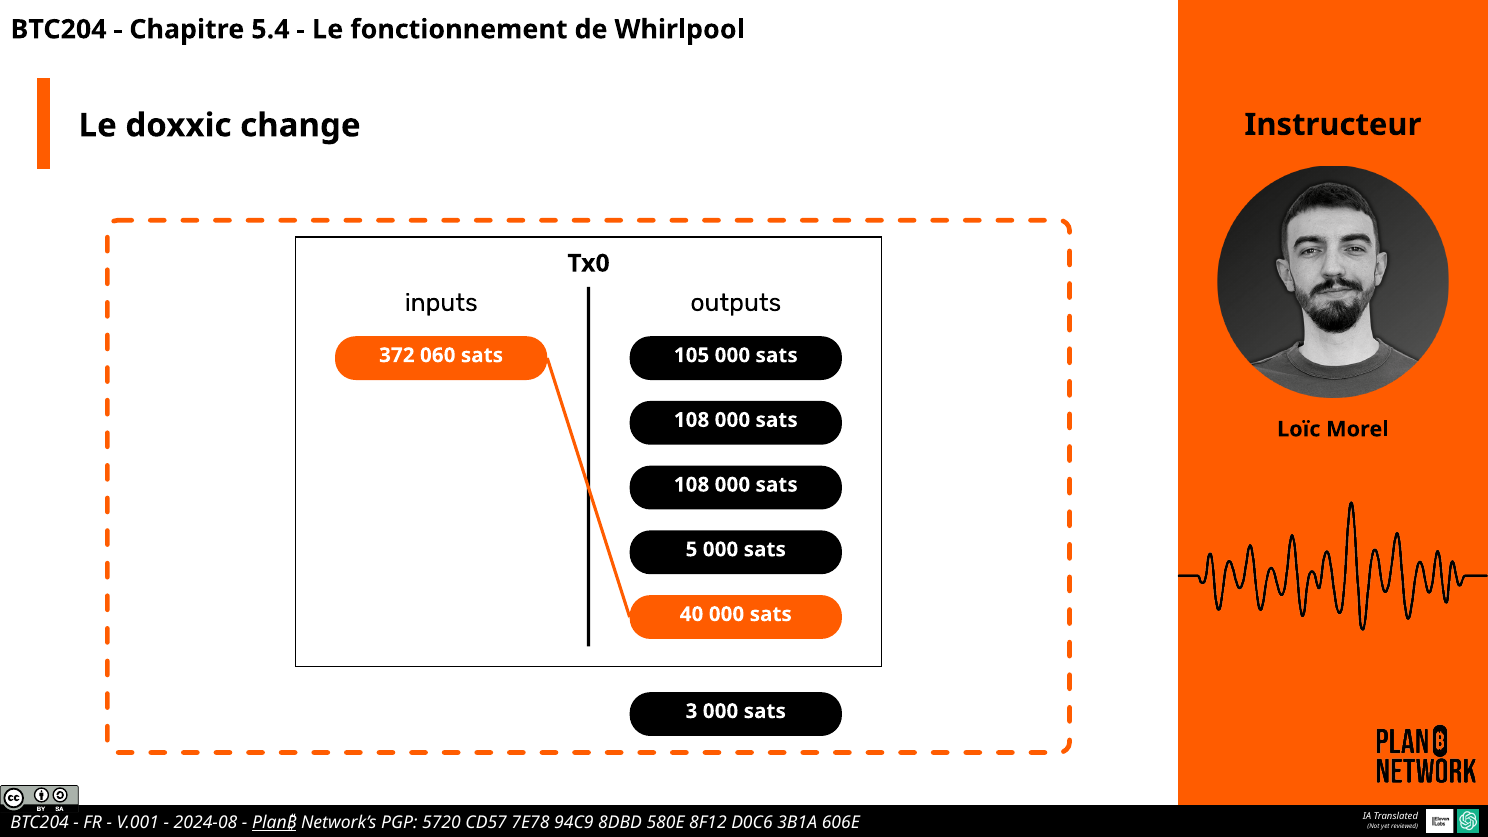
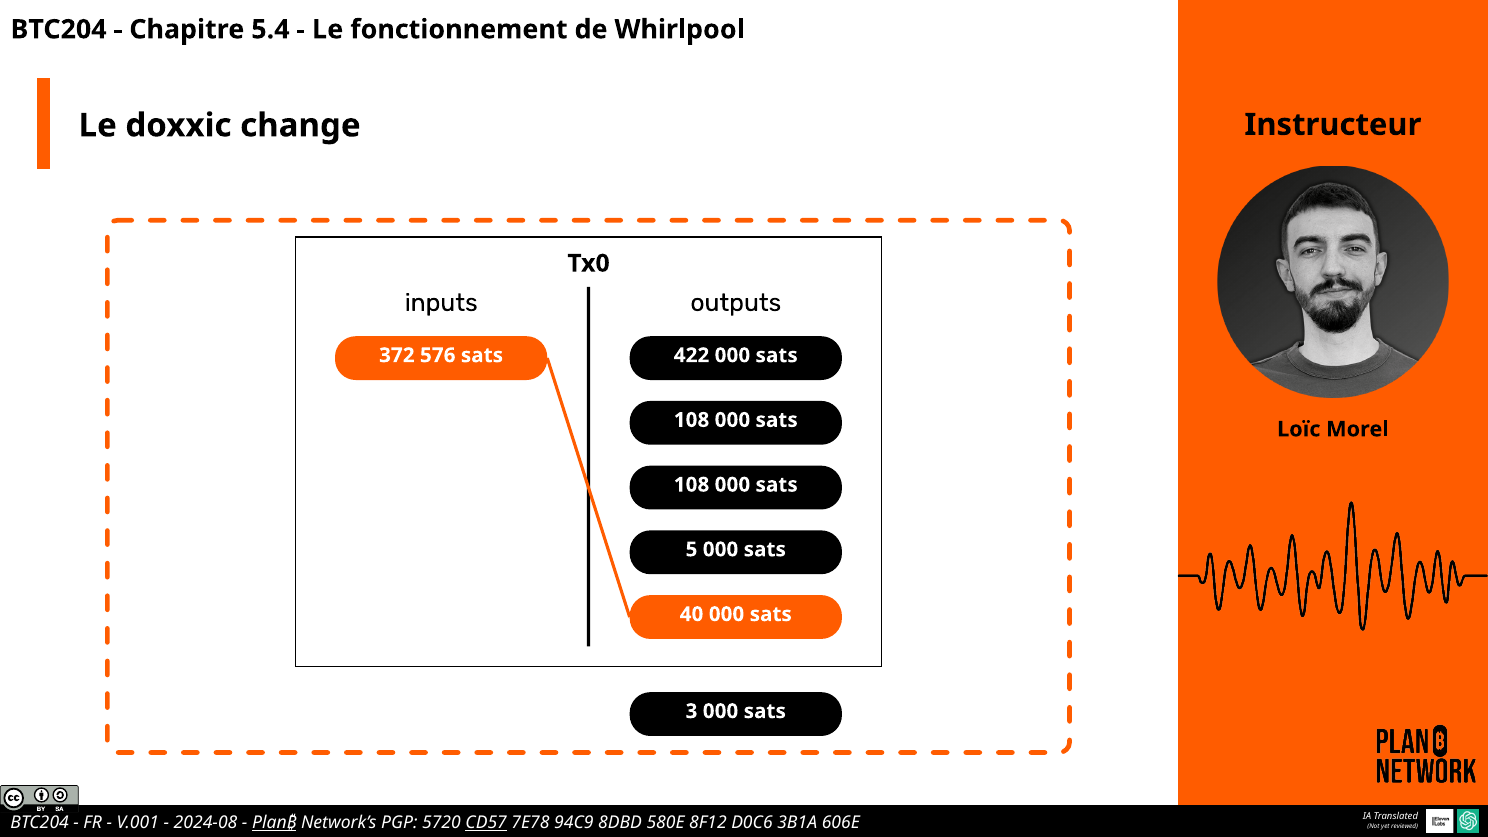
060: 060 -> 576
105: 105 -> 422
CD57 underline: none -> present
